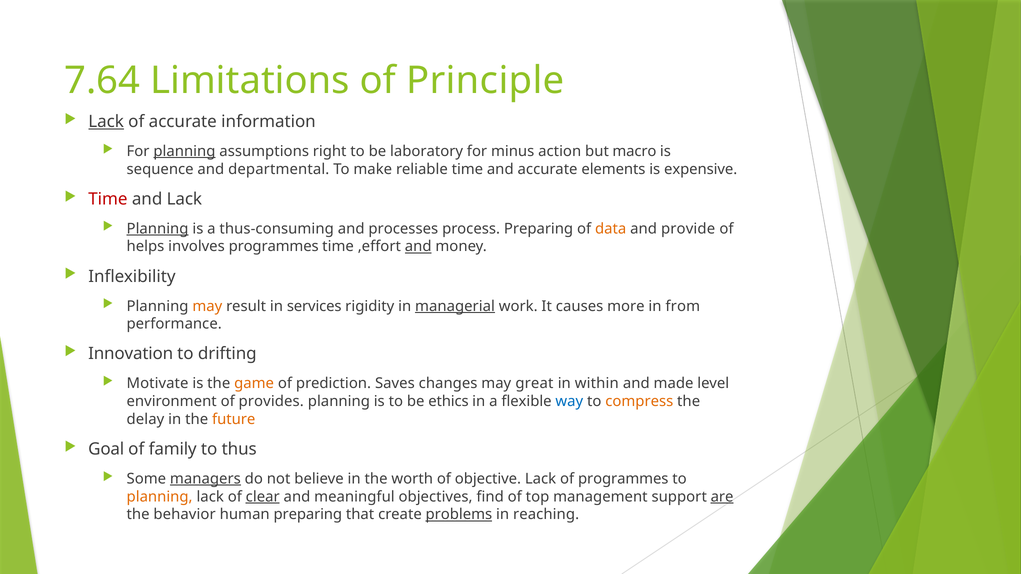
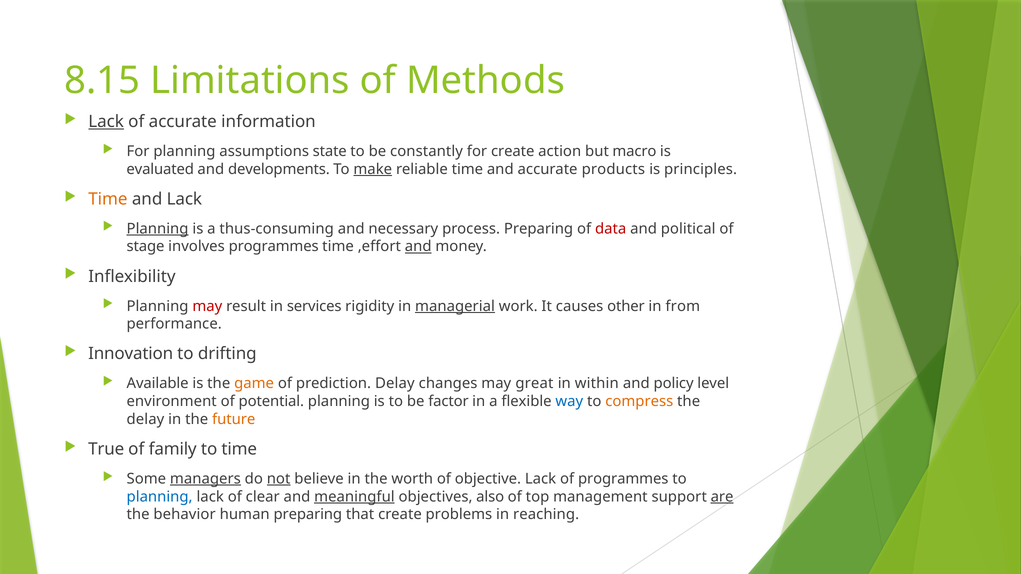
7.64: 7.64 -> 8.15
Principle: Principle -> Methods
planning at (184, 151) underline: present -> none
right: right -> state
laboratory: laboratory -> constantly
for minus: minus -> create
sequence: sequence -> evaluated
departmental: departmental -> developments
make underline: none -> present
elements: elements -> products
expensive: expensive -> principles
Time at (108, 199) colour: red -> orange
processes: processes -> necessary
data colour: orange -> red
provide: provide -> political
helps: helps -> stage
may at (207, 306) colour: orange -> red
more: more -> other
Motivate: Motivate -> Available
prediction Saves: Saves -> Delay
made: made -> policy
provides: provides -> potential
ethics: ethics -> factor
Goal: Goal -> True
to thus: thus -> time
not underline: none -> present
planning at (160, 497) colour: orange -> blue
clear underline: present -> none
meaningful underline: none -> present
find: find -> also
problems underline: present -> none
